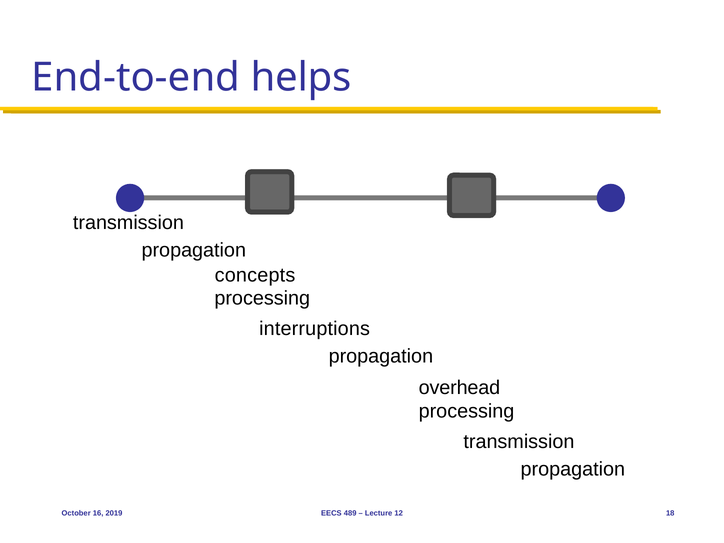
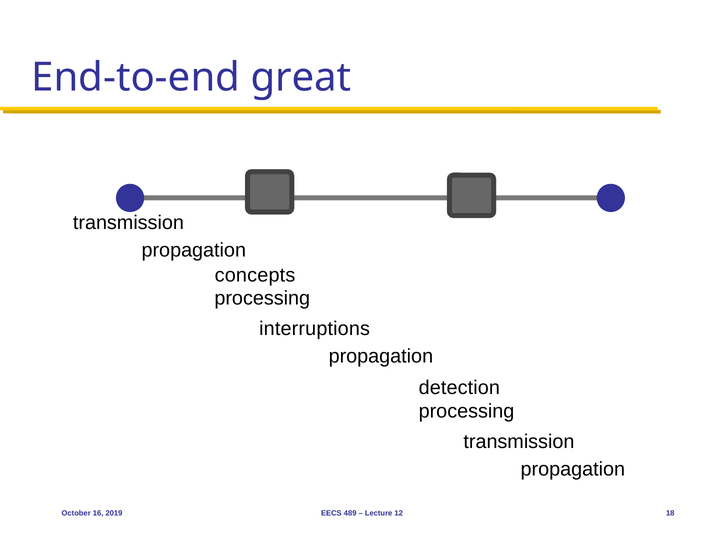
helps: helps -> great
overhead: overhead -> detection
